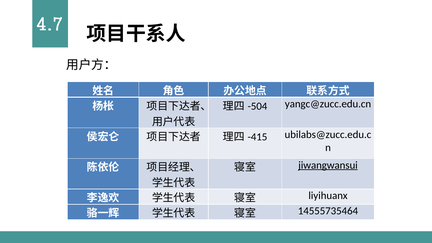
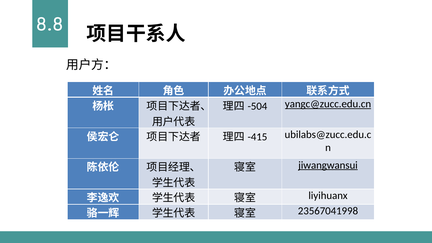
4.7: 4.7 -> 8.8
yangc@zucc.edu.cn underline: none -> present
14555735464: 14555735464 -> 23567041998
